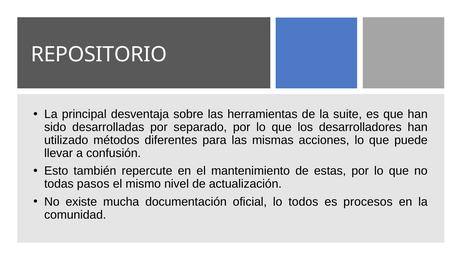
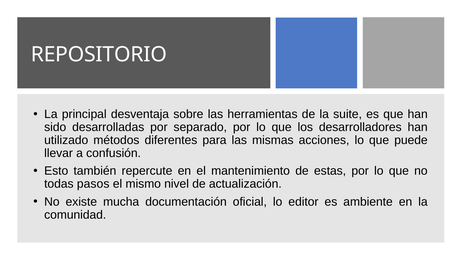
todos: todos -> editor
procesos: procesos -> ambiente
